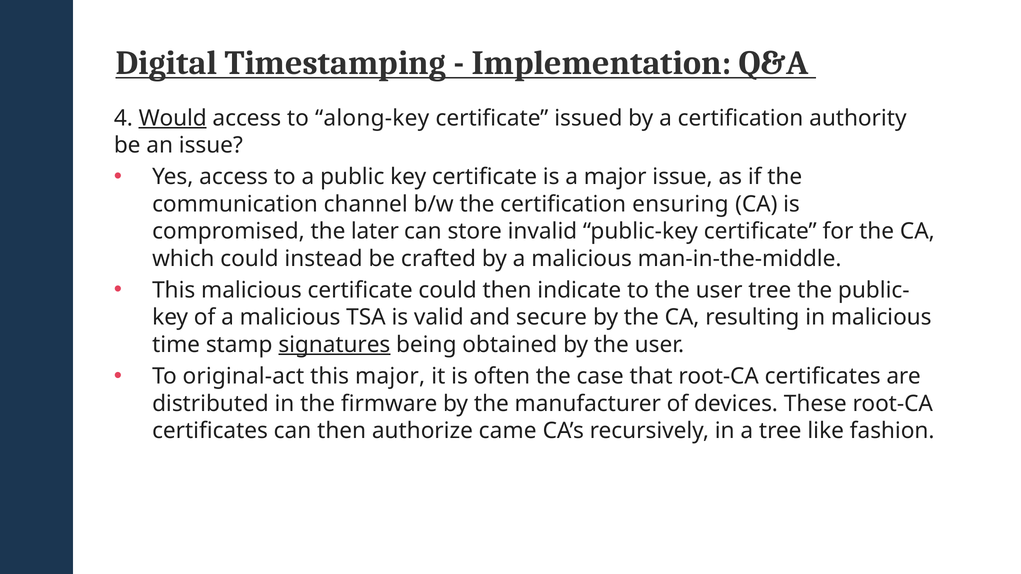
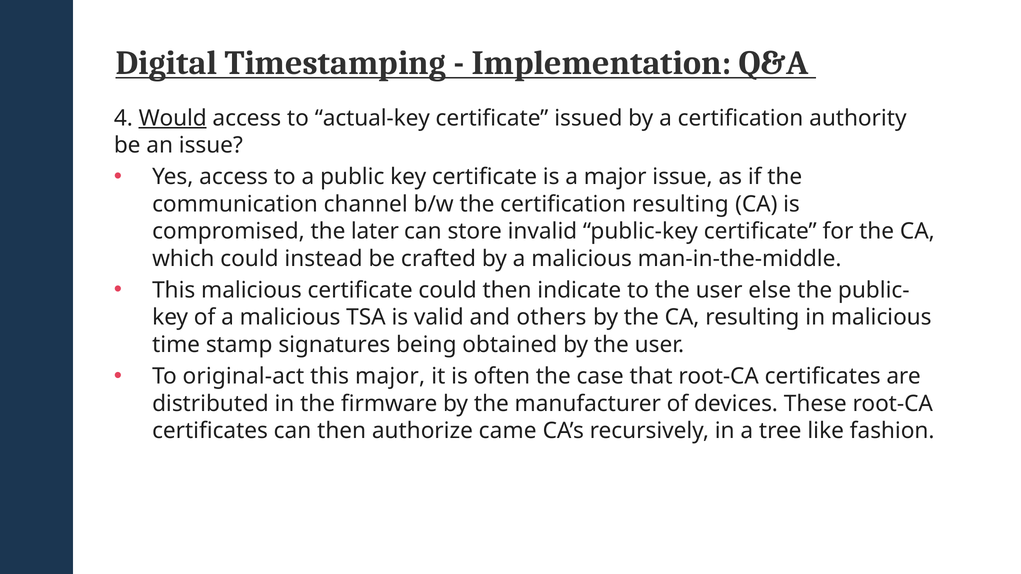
along-key: along-key -> actual-key
certification ensuring: ensuring -> resulting
user tree: tree -> else
secure: secure -> others
signatures underline: present -> none
